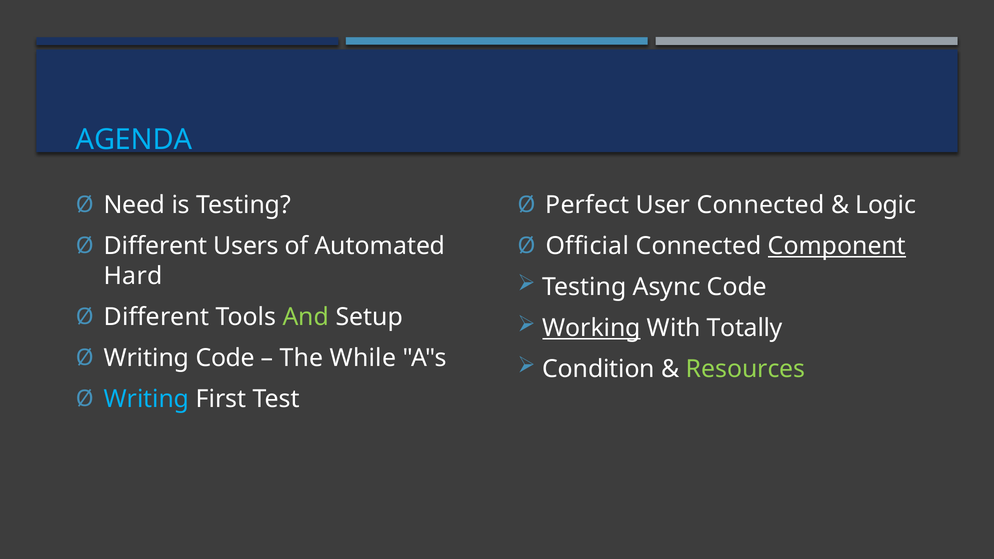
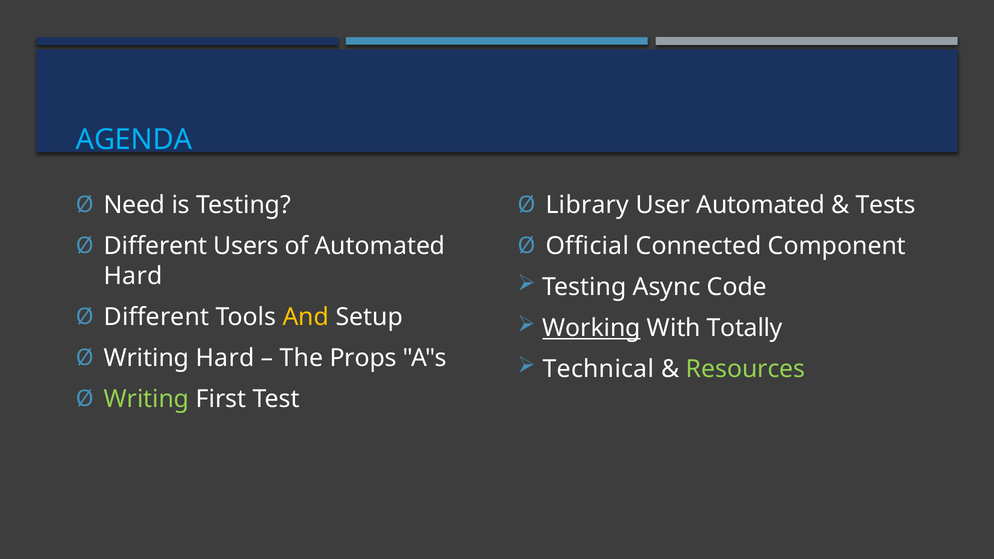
Perfect: Perfect -> Library
User Connected: Connected -> Automated
Logic: Logic -> Tests
Component underline: present -> none
And colour: light green -> yellow
Writing Code: Code -> Hard
While: While -> Props
Condition: Condition -> Technical
Writing at (147, 399) colour: light blue -> light green
